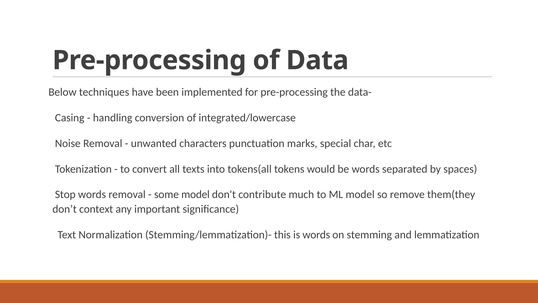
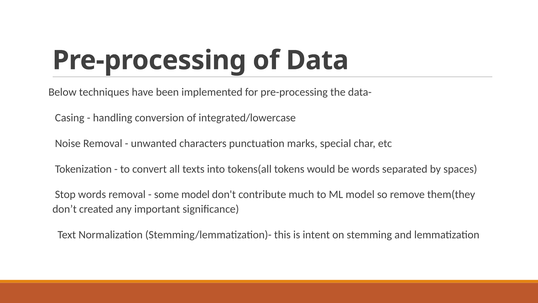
context: context -> created
is words: words -> intent
